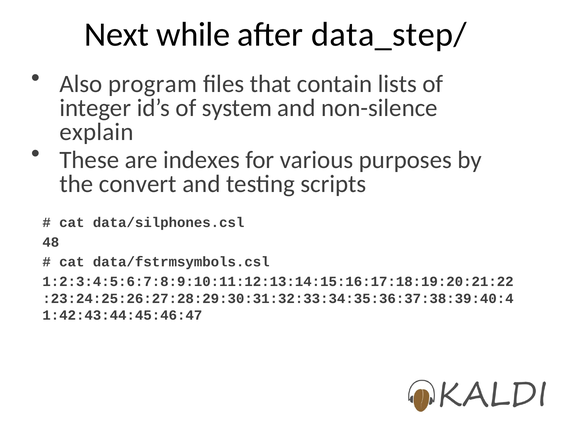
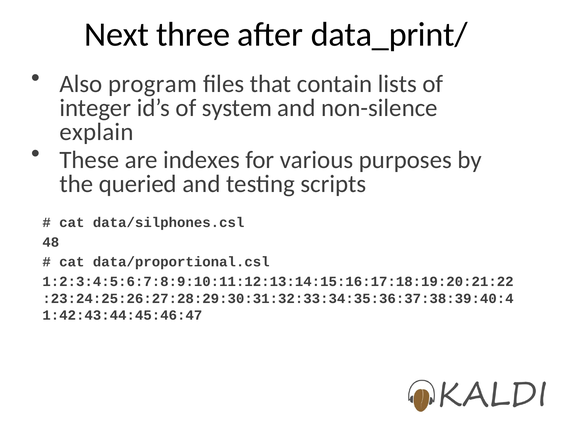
while: while -> three
data_step/: data_step/ -> data_print/
convert: convert -> queried
data/fstrmsymbols.csl: data/fstrmsymbols.csl -> data/proportional.csl
